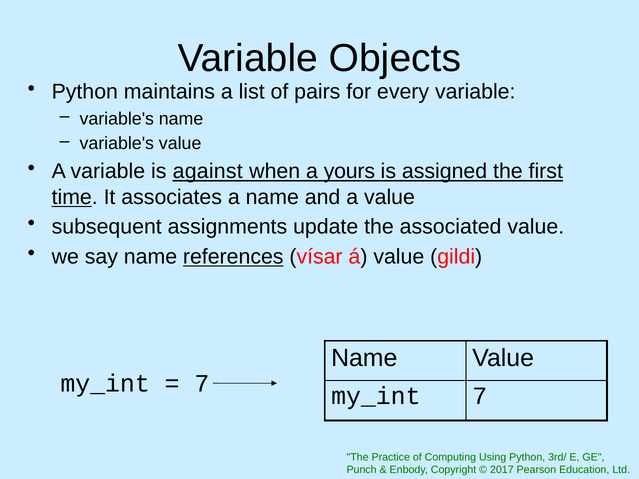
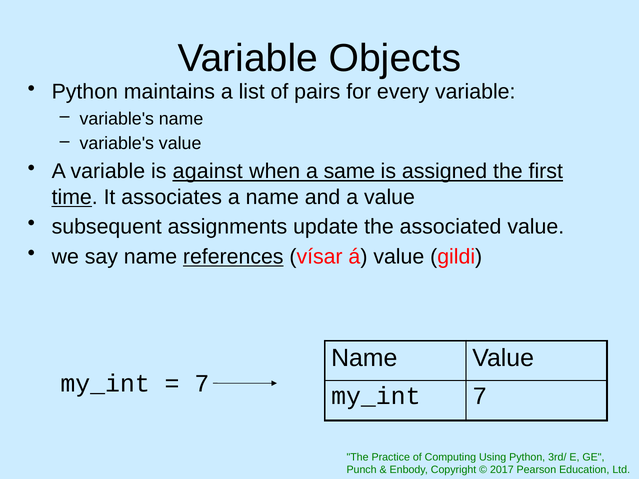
yours: yours -> same
